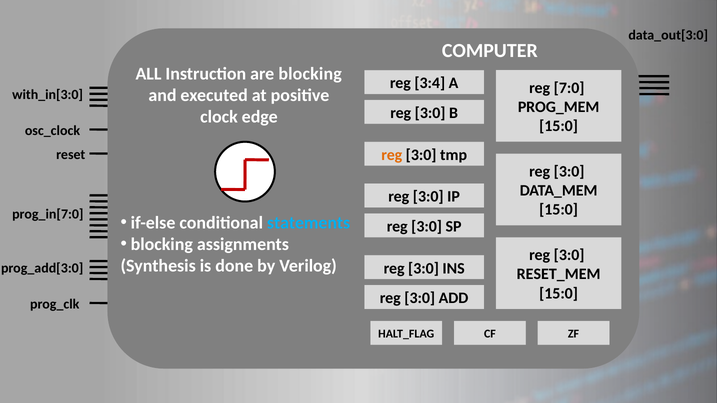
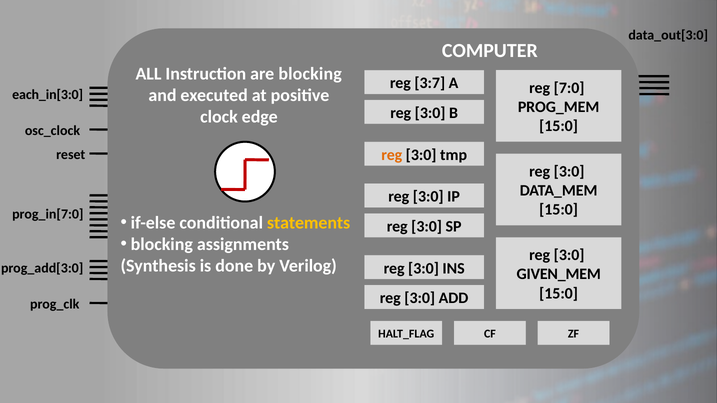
3:4: 3:4 -> 3:7
with_in[3:0: with_in[3:0 -> each_in[3:0
statements colour: light blue -> yellow
RESET_MEM: RESET_MEM -> GIVEN_MEM
